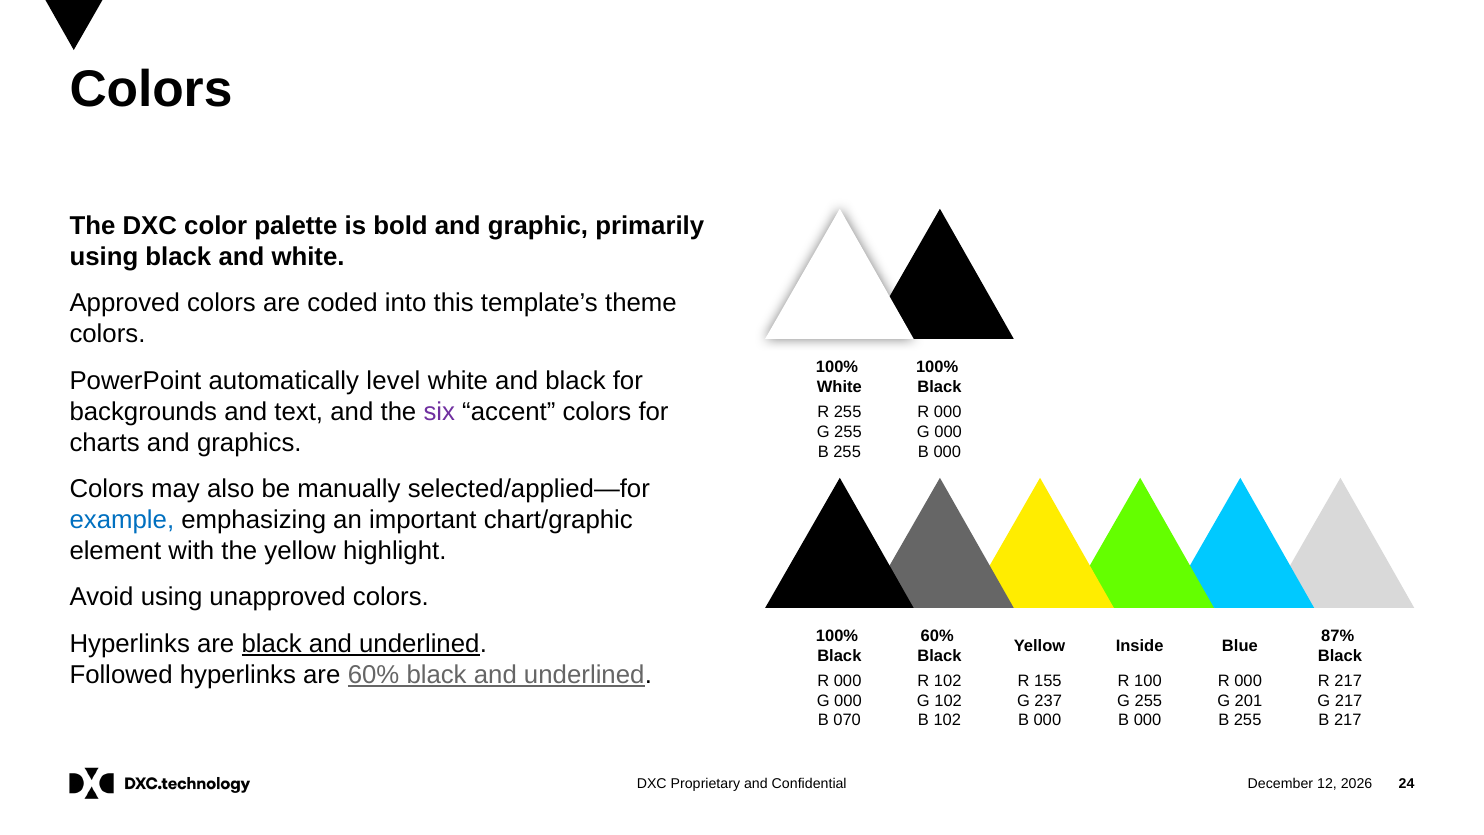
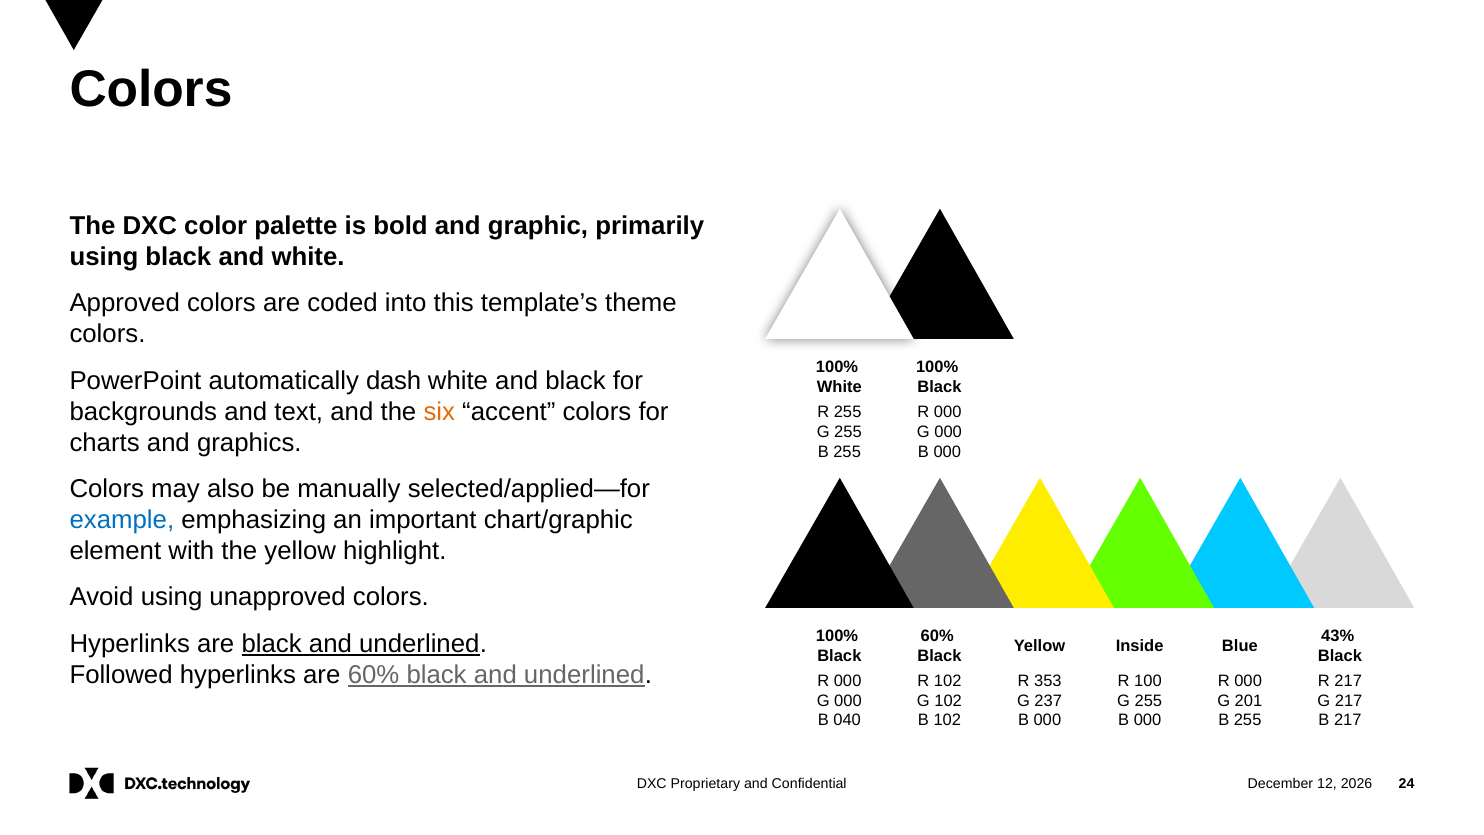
level: level -> dash
six colour: purple -> orange
87%: 87% -> 43%
155: 155 -> 353
070: 070 -> 040
